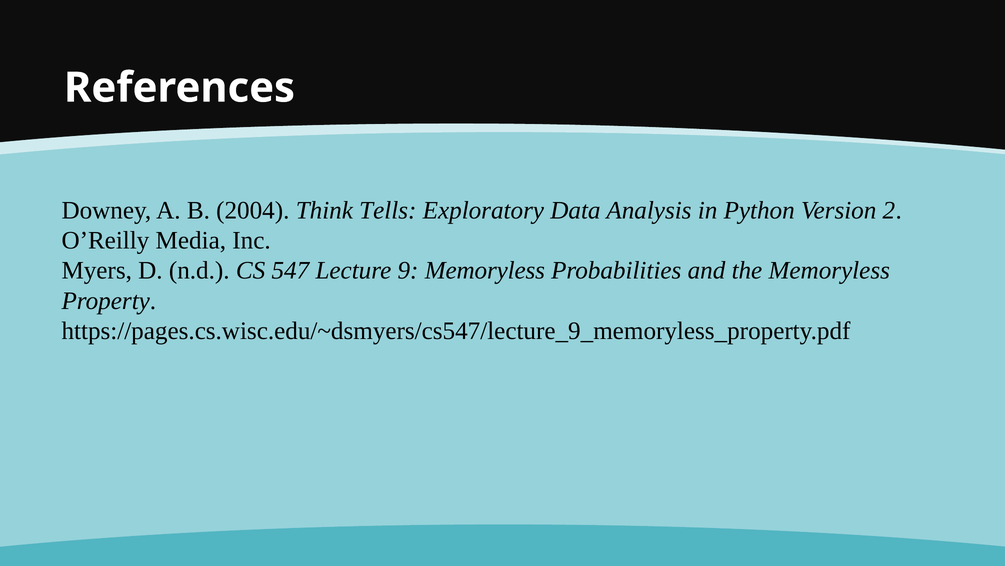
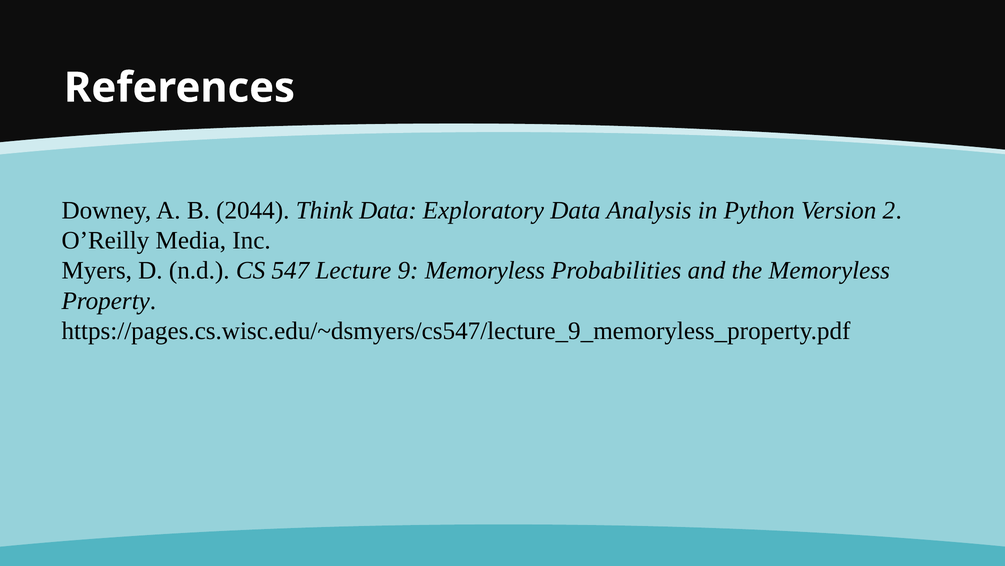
2004: 2004 -> 2044
Think Tells: Tells -> Data
